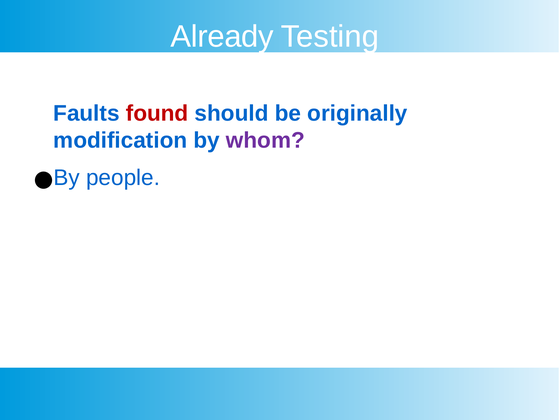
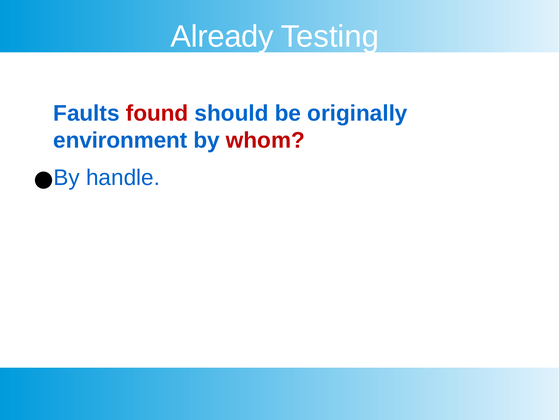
modification: modification -> environment
whom colour: purple -> red
people: people -> handle
